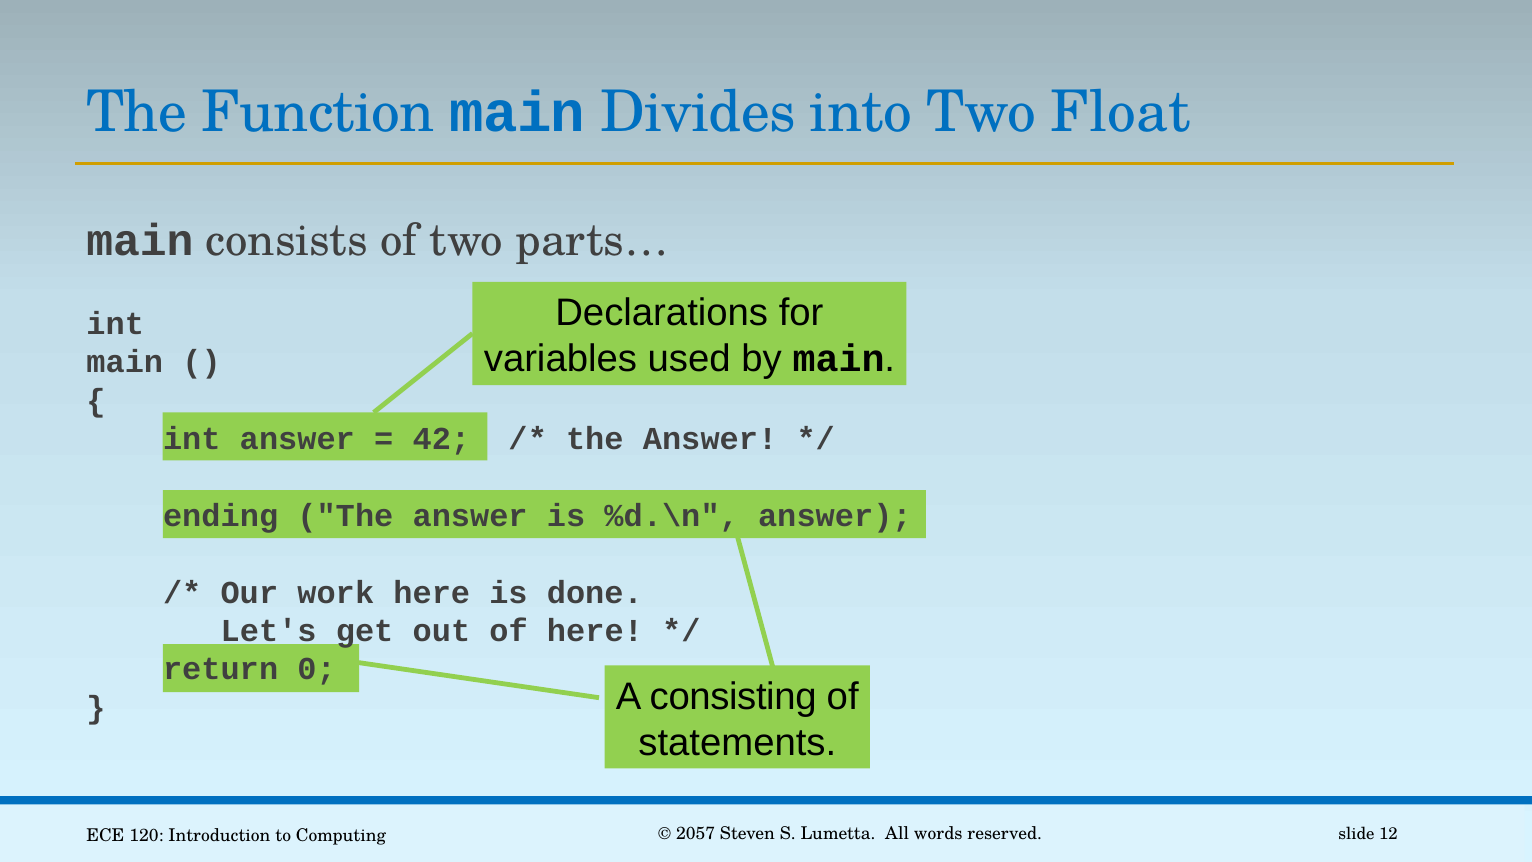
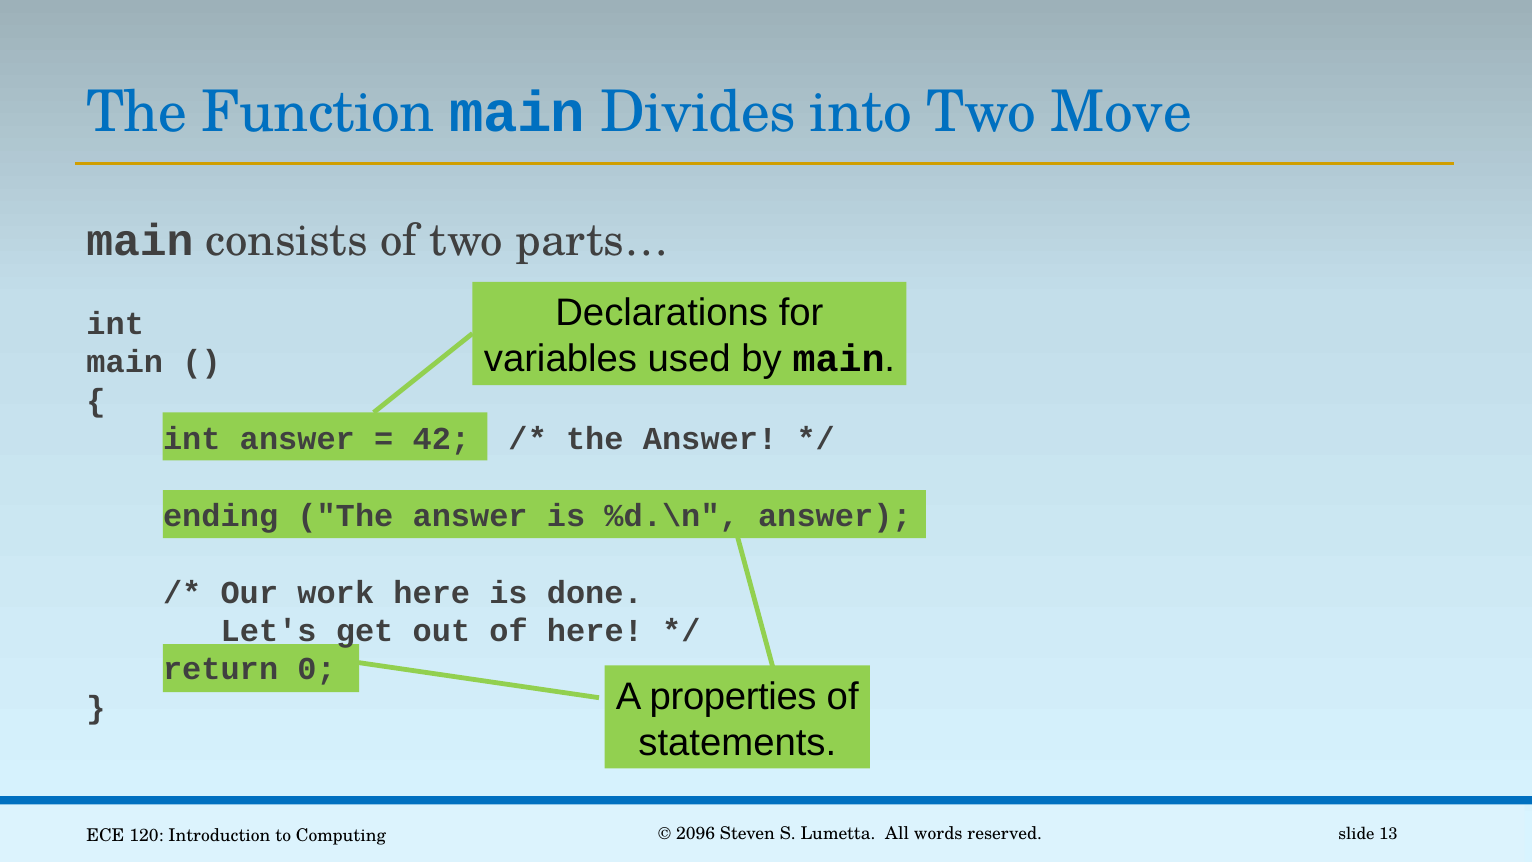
Float: Float -> Move
consisting: consisting -> properties
2057: 2057 -> 2096
12: 12 -> 13
